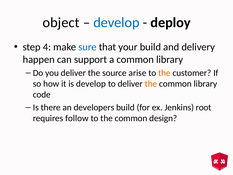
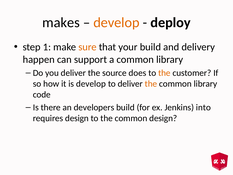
object: object -> makes
develop at (116, 23) colour: blue -> orange
4: 4 -> 1
sure colour: blue -> orange
arise: arise -> does
root: root -> into
requires follow: follow -> design
